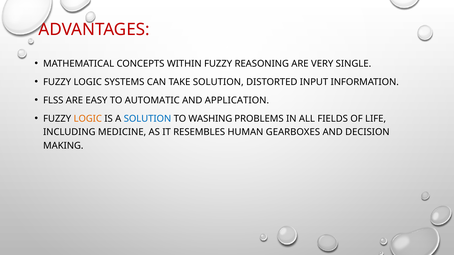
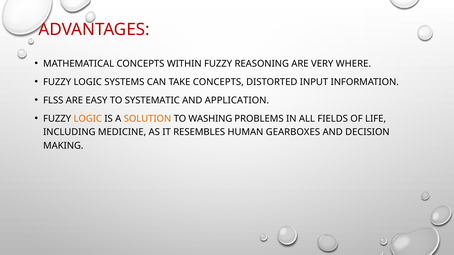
SINGLE: SINGLE -> WHERE
TAKE SOLUTION: SOLUTION -> CONCEPTS
AUTOMATIC: AUTOMATIC -> SYSTEMATIC
SOLUTION at (147, 119) colour: blue -> orange
